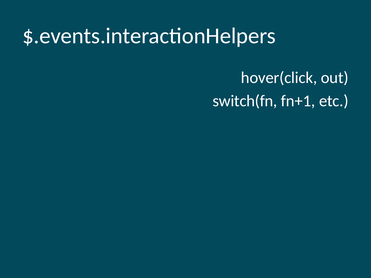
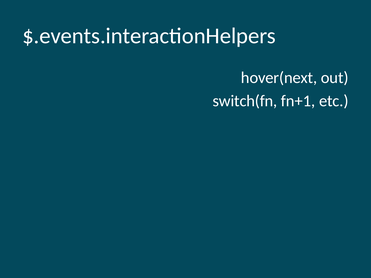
hover(click: hover(click -> hover(next
